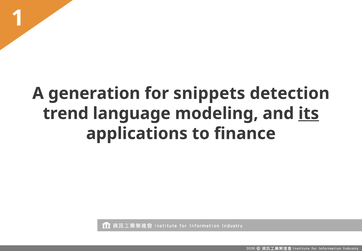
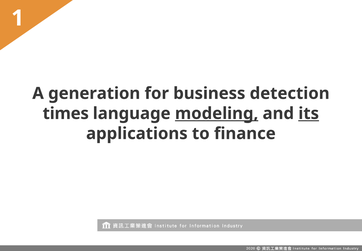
snippets: snippets -> business
trend: trend -> times
modeling underline: none -> present
